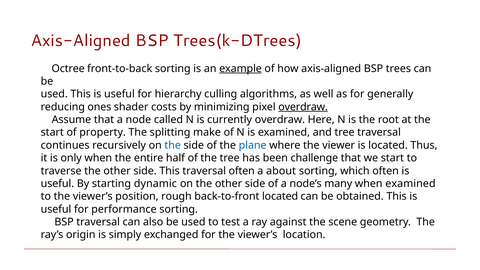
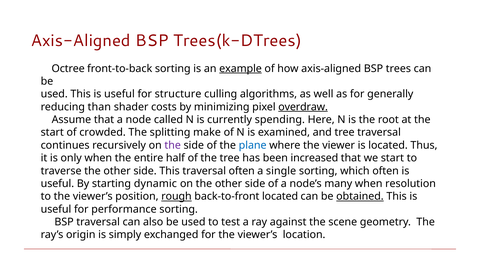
hierarchy: hierarchy -> structure
ones: ones -> than
currently overdraw: overdraw -> spending
property: property -> crowded
the at (173, 145) colour: blue -> purple
challenge: challenge -> increased
about: about -> single
when examined: examined -> resolution
rough underline: none -> present
obtained underline: none -> present
